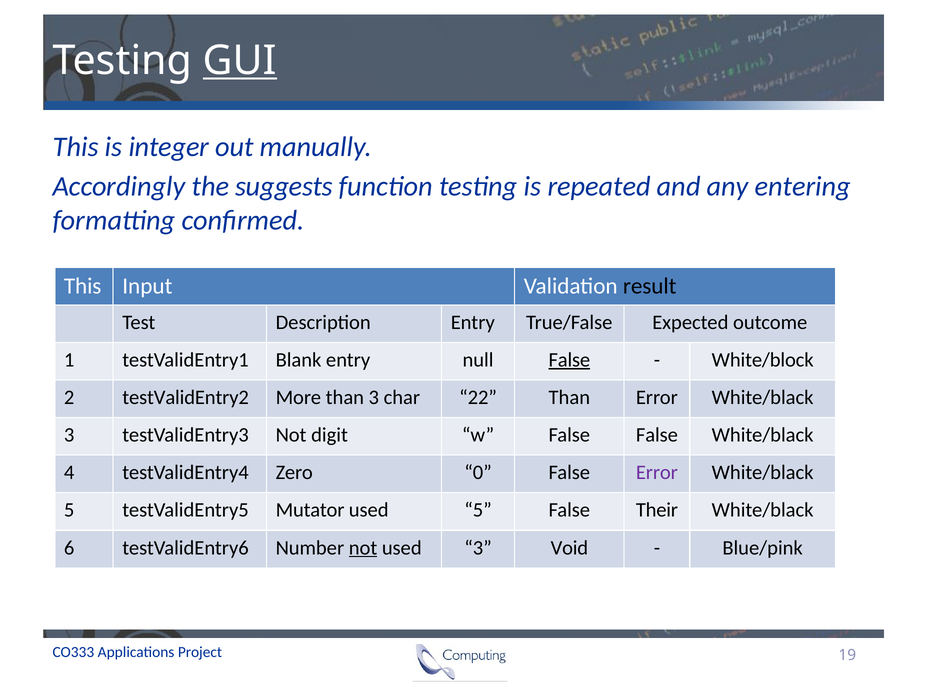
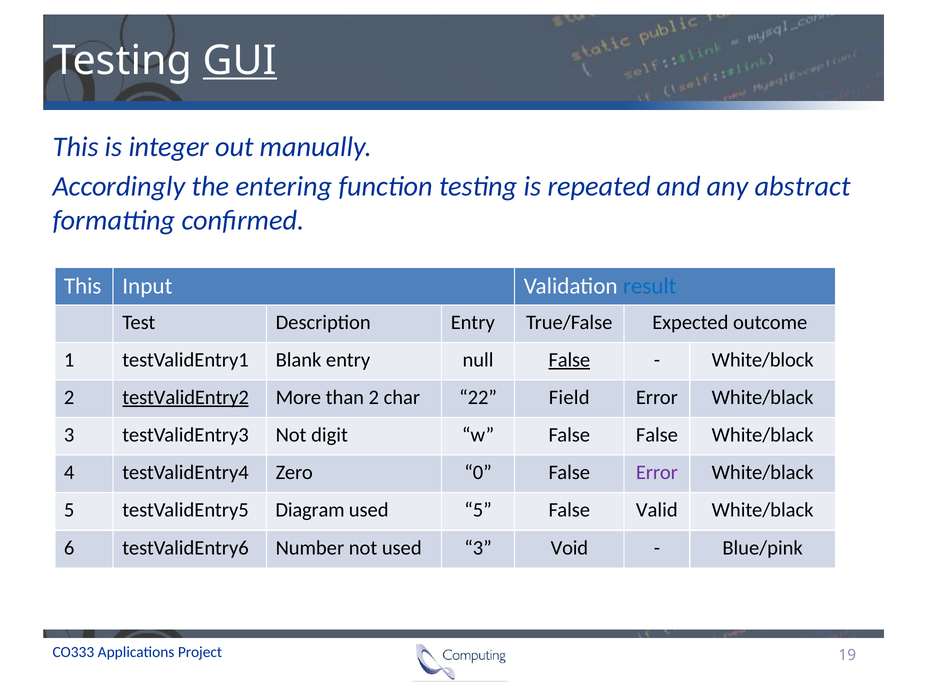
suggests: suggests -> entering
entering: entering -> abstract
result colour: black -> blue
testValidEntry2 underline: none -> present
than 3: 3 -> 2
22 Than: Than -> Field
Mutator: Mutator -> Diagram
Their: Their -> Valid
not at (363, 548) underline: present -> none
